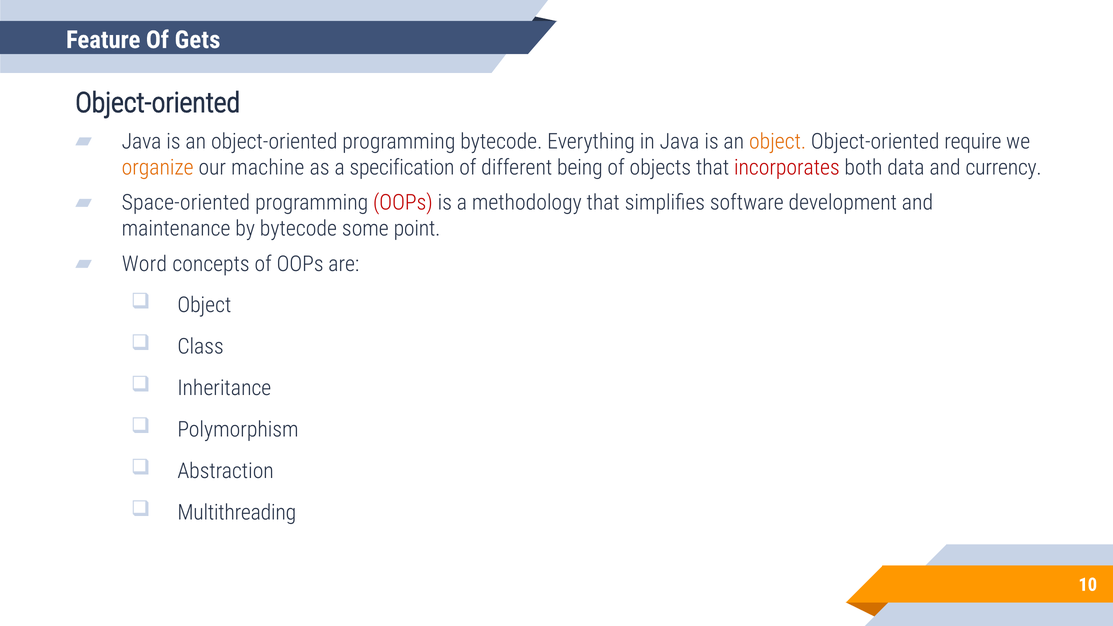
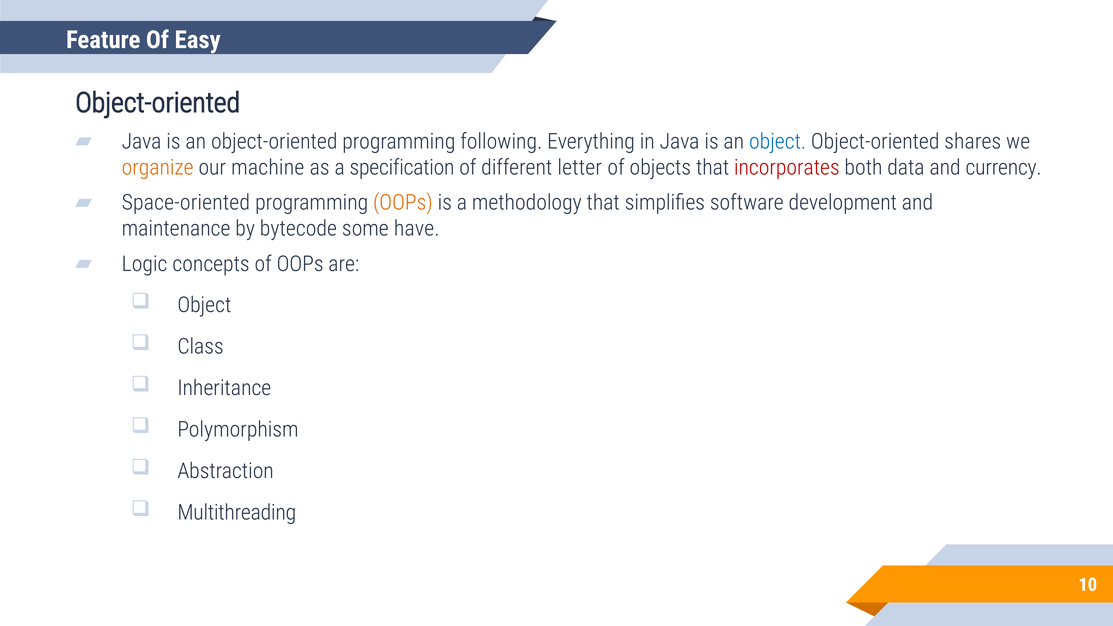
Gets: Gets -> Easy
programming bytecode: bytecode -> following
object at (778, 141) colour: orange -> blue
require: require -> shares
being: being -> letter
OOPs at (403, 203) colour: red -> orange
point: point -> have
Word: Word -> Logic
